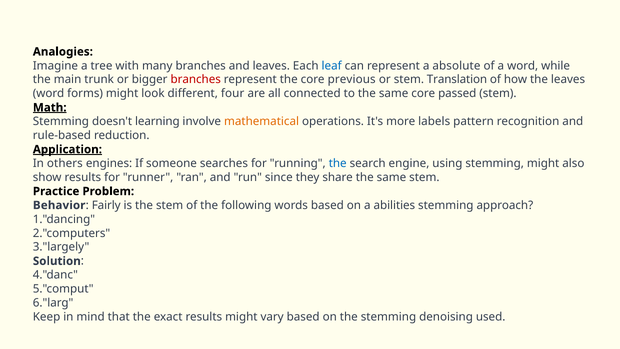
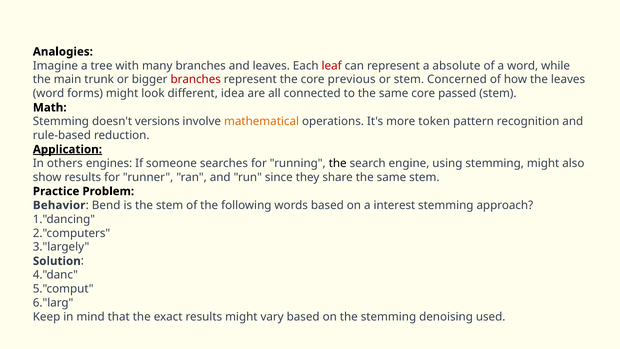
leaf colour: blue -> red
Translation: Translation -> Concerned
four: four -> idea
Math underline: present -> none
learning: learning -> versions
labels: labels -> token
the at (338, 163) colour: blue -> black
Fairly: Fairly -> Bend
abilities: abilities -> interest
